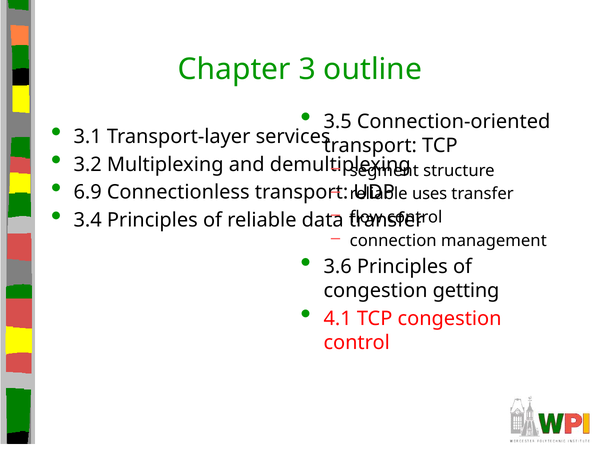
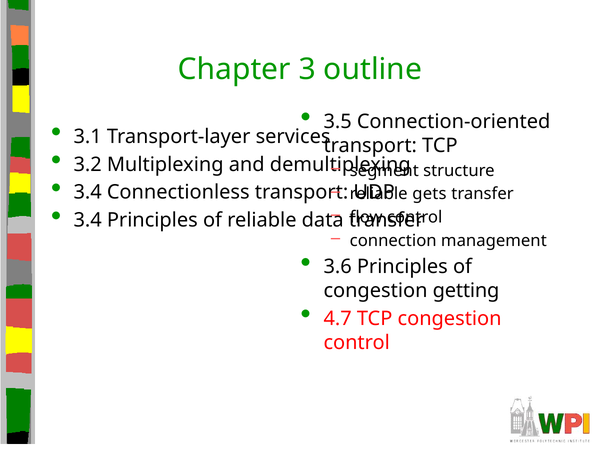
6.9 at (88, 192): 6.9 -> 3.4
uses: uses -> gets
4.1: 4.1 -> 4.7
